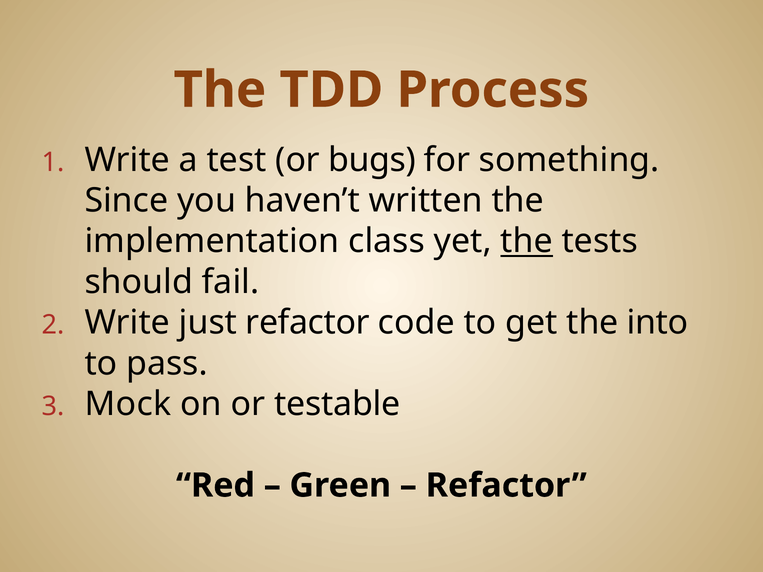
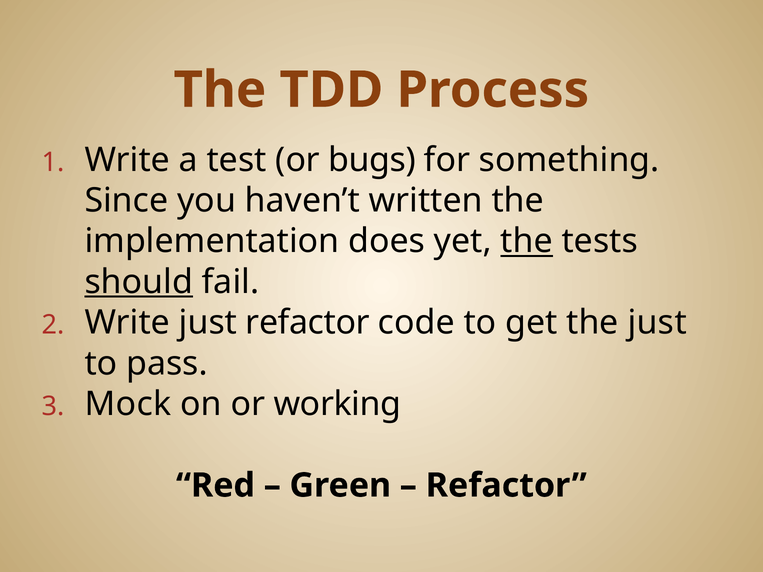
class: class -> does
should underline: none -> present
the into: into -> just
testable: testable -> working
